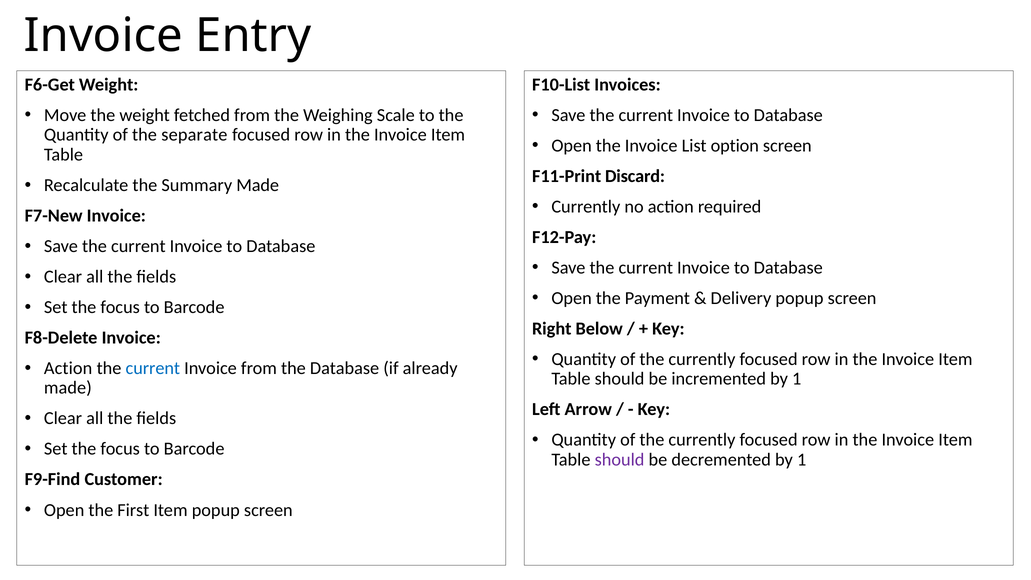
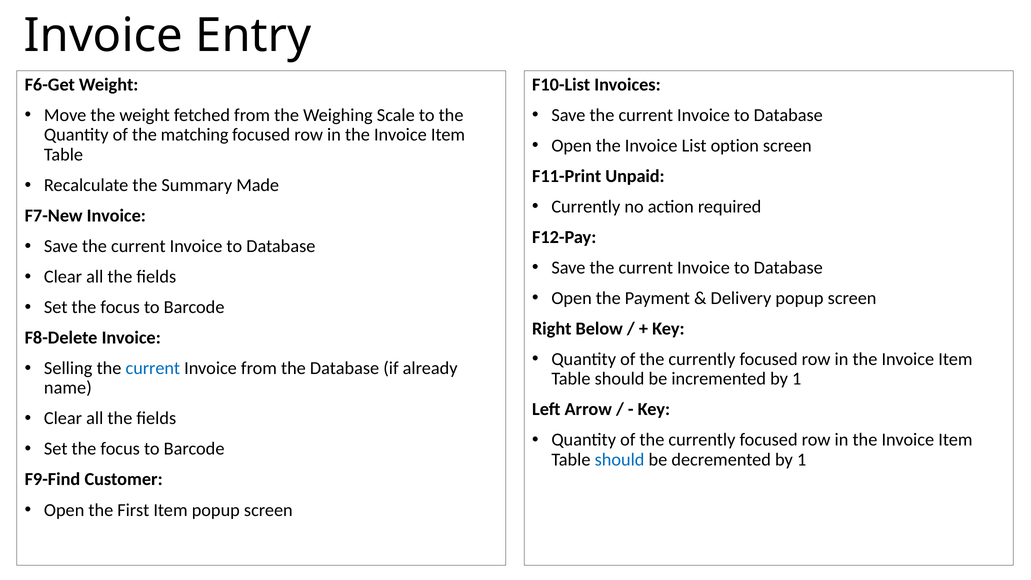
separate: separate -> matching
Discard: Discard -> Unpaid
Action at (68, 368): Action -> Selling
made at (68, 388): made -> name
should at (620, 460) colour: purple -> blue
